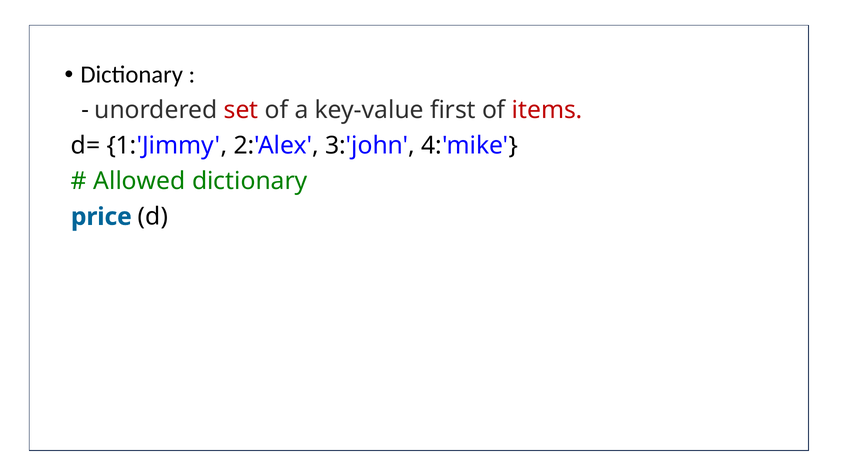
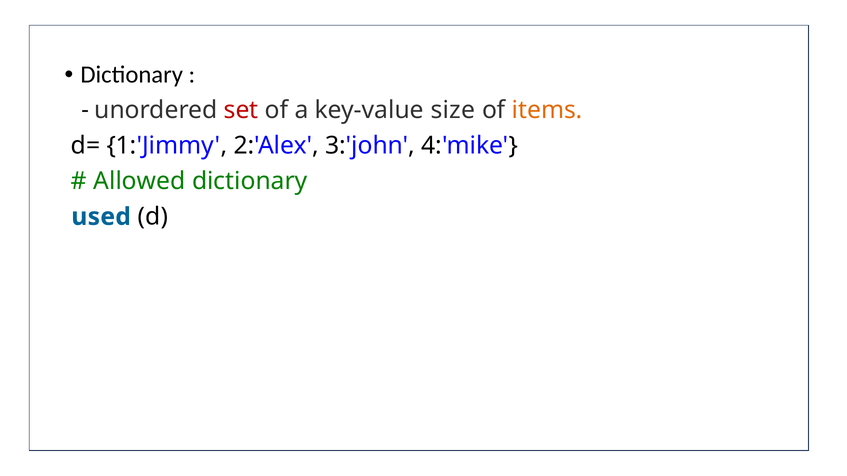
first: first -> size
items colour: red -> orange
price: price -> used
